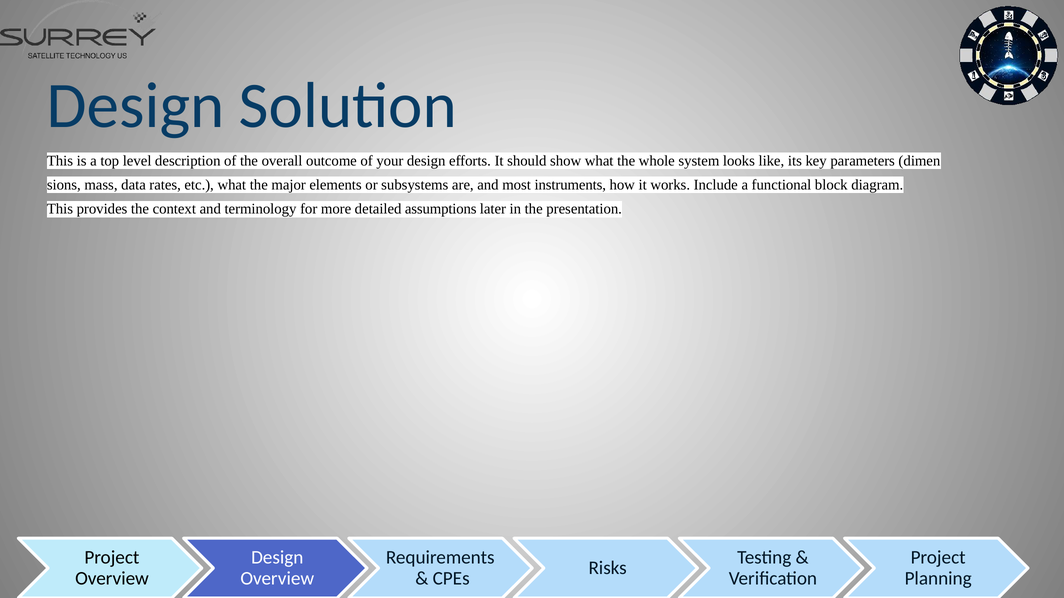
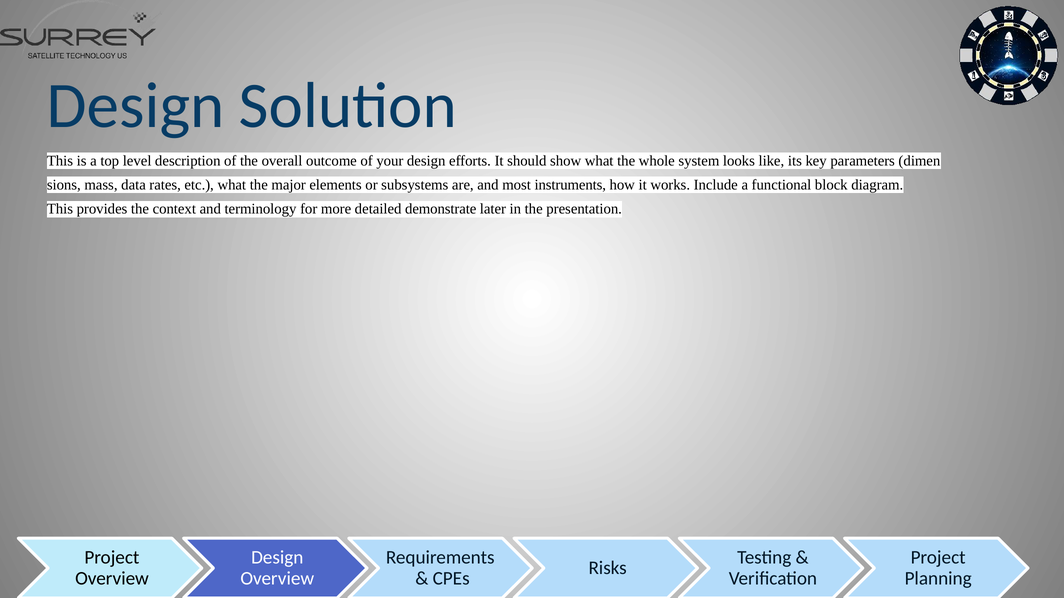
assumptions: assumptions -> demonstrate
